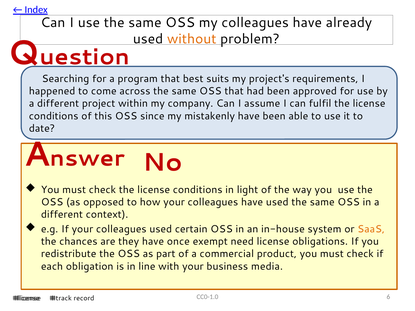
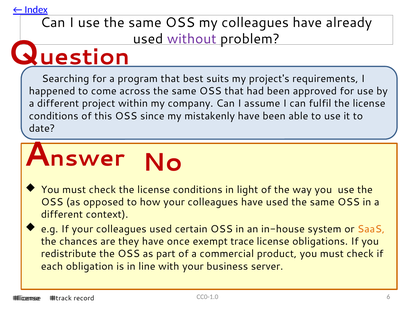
without colour: orange -> purple
need: need -> trace
media: media -> server
